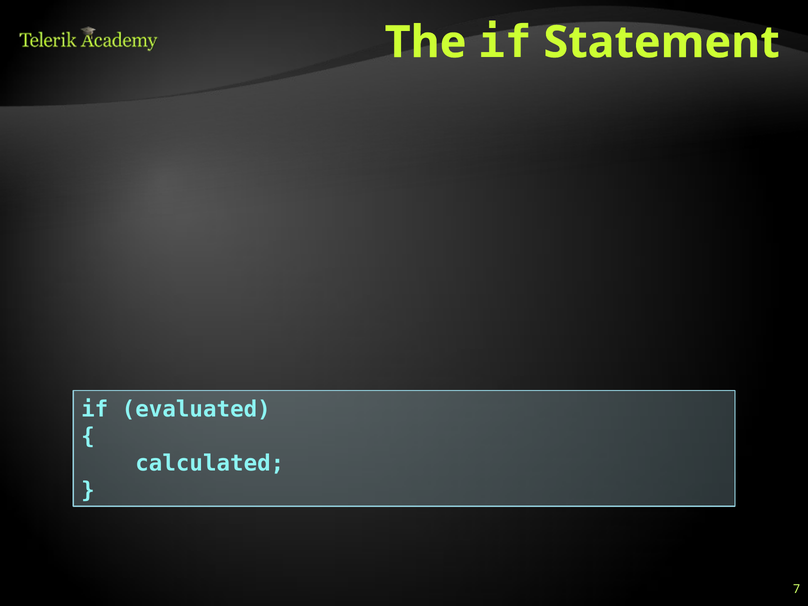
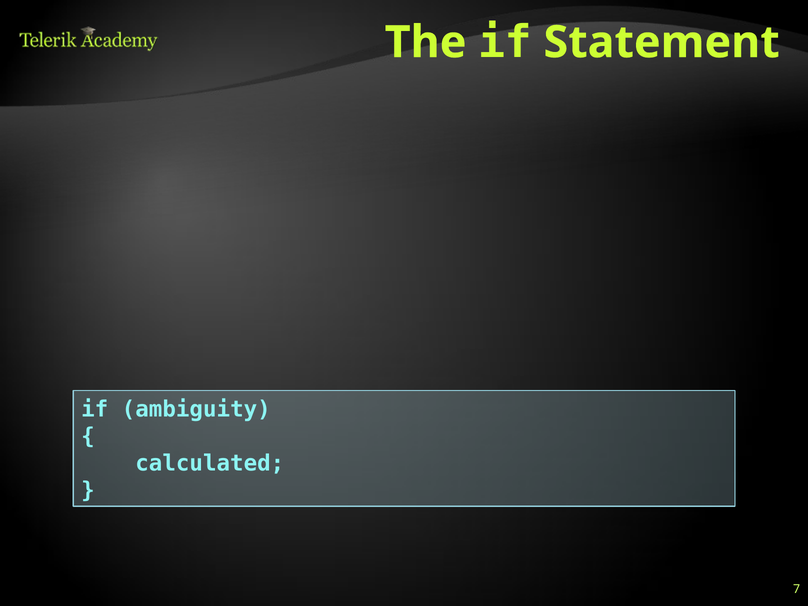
evaluated: evaluated -> ambiguity
